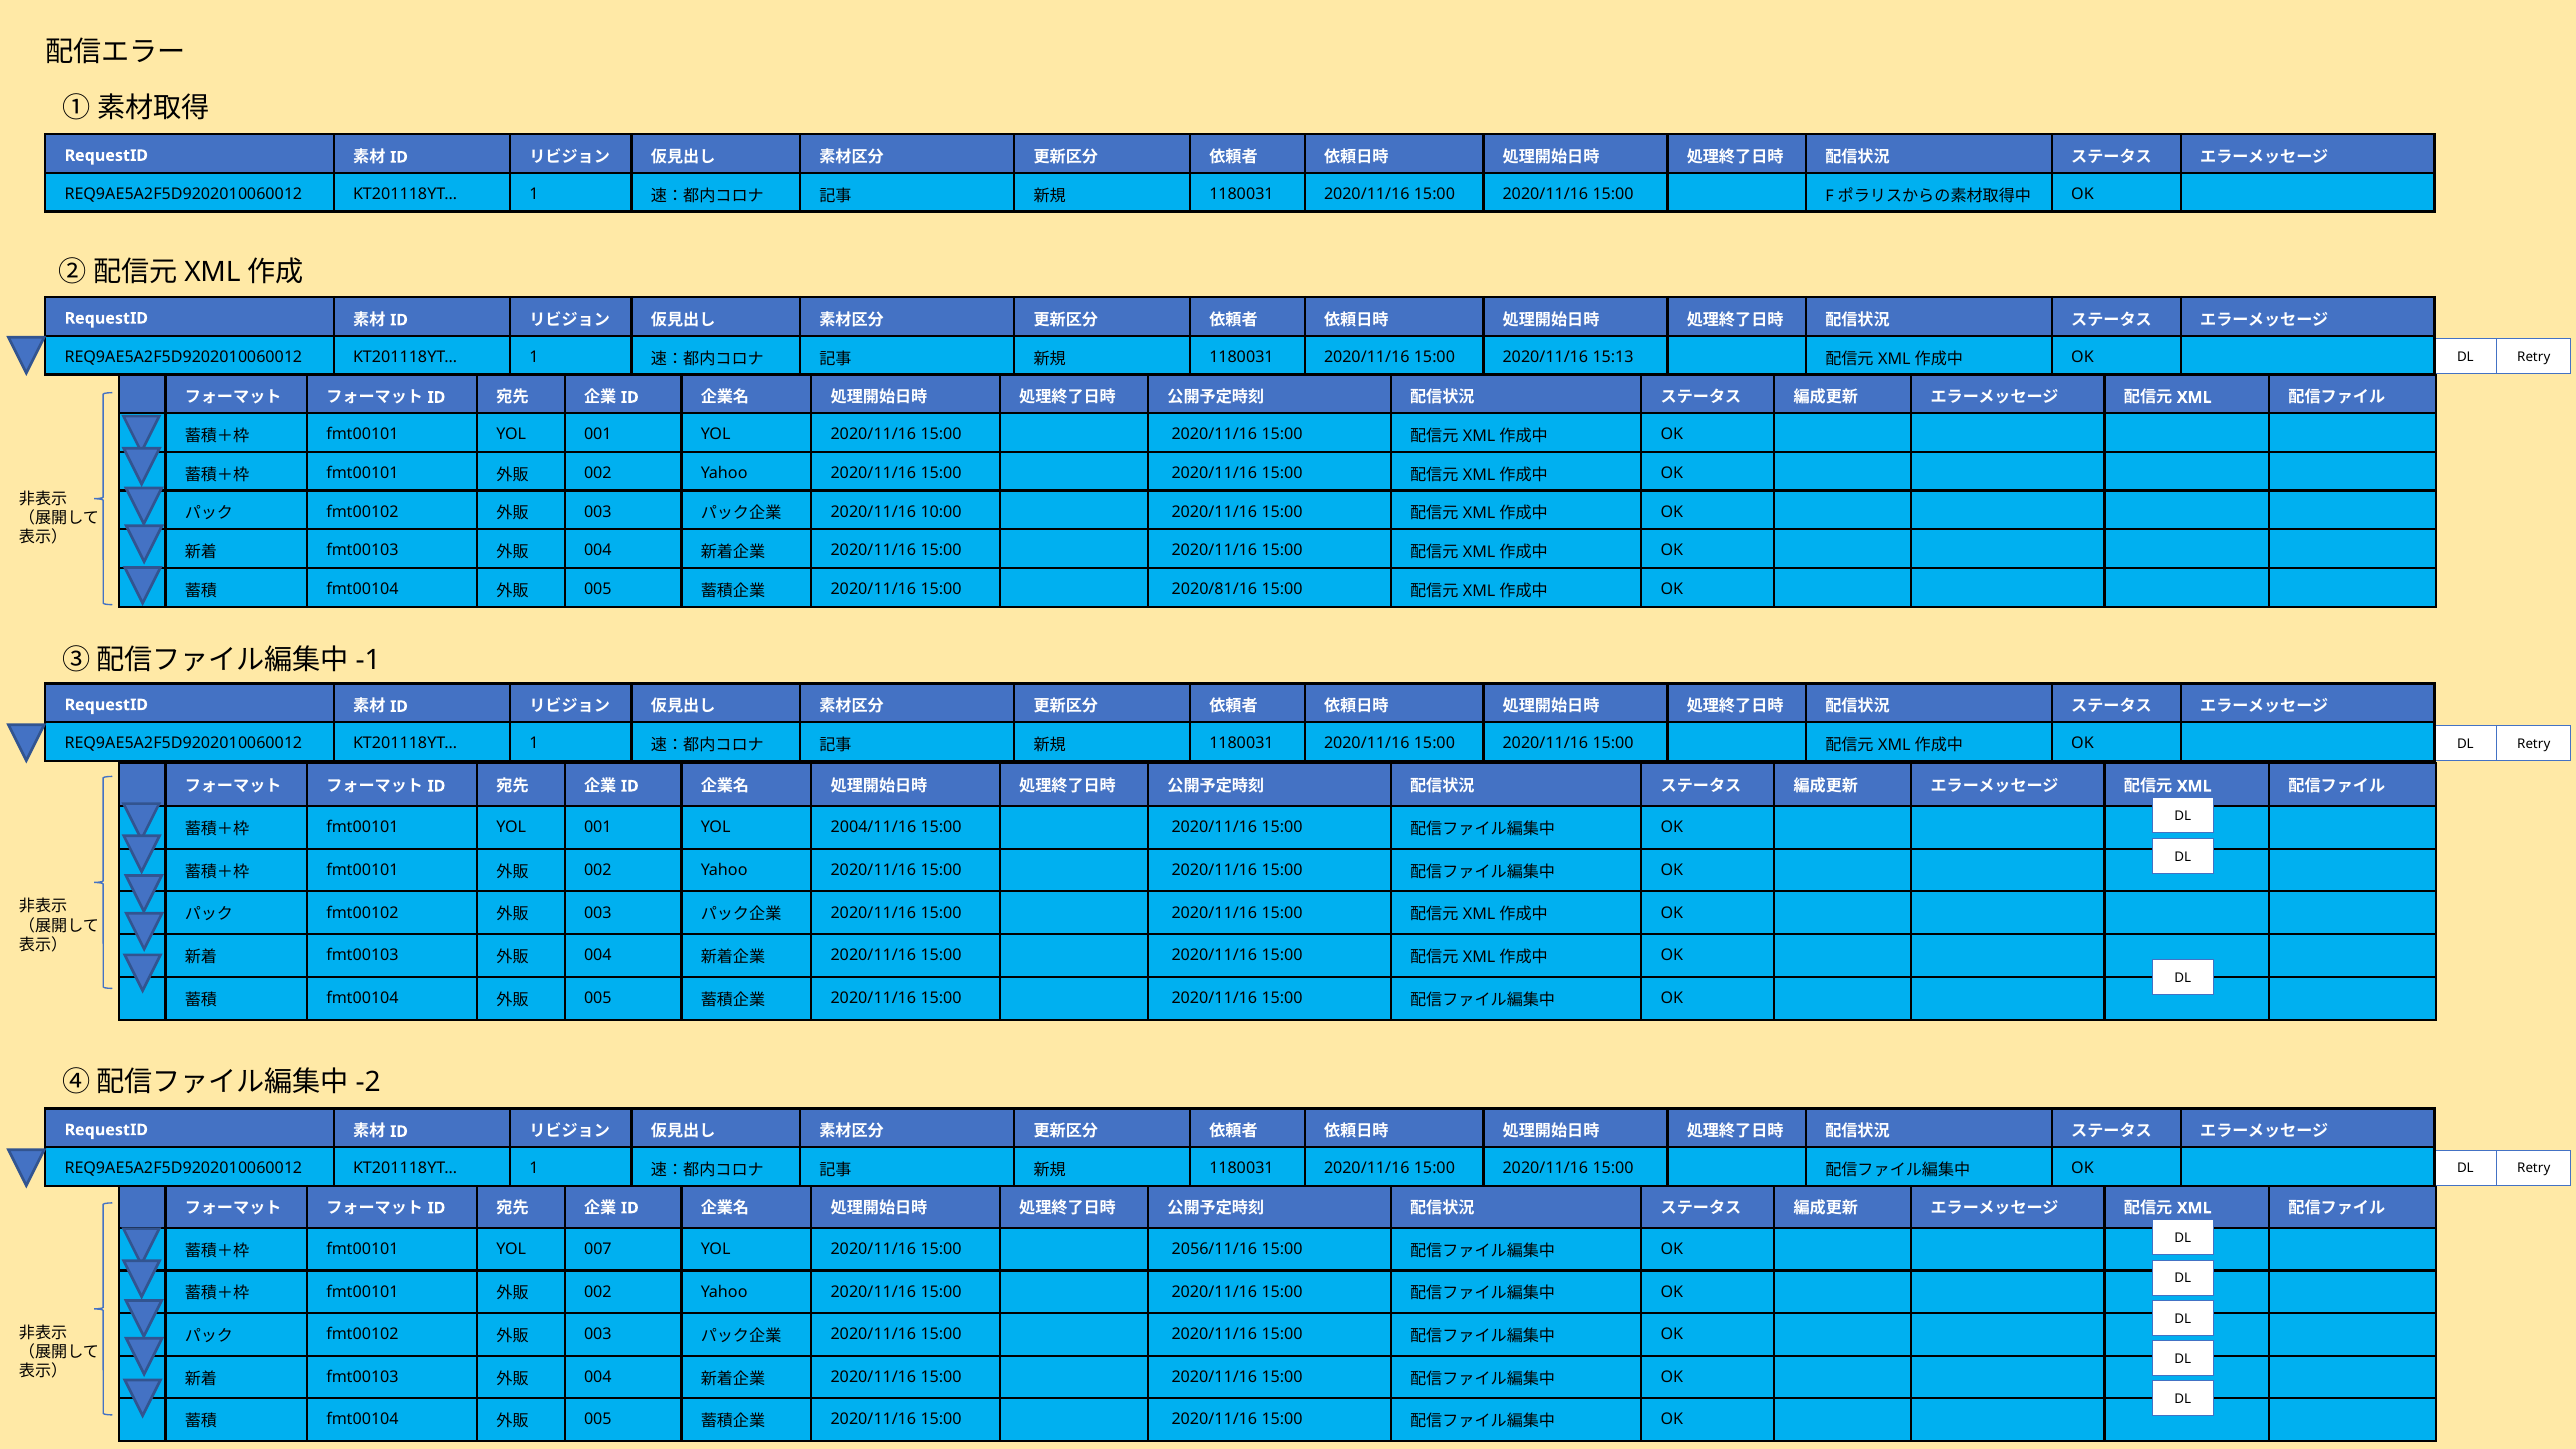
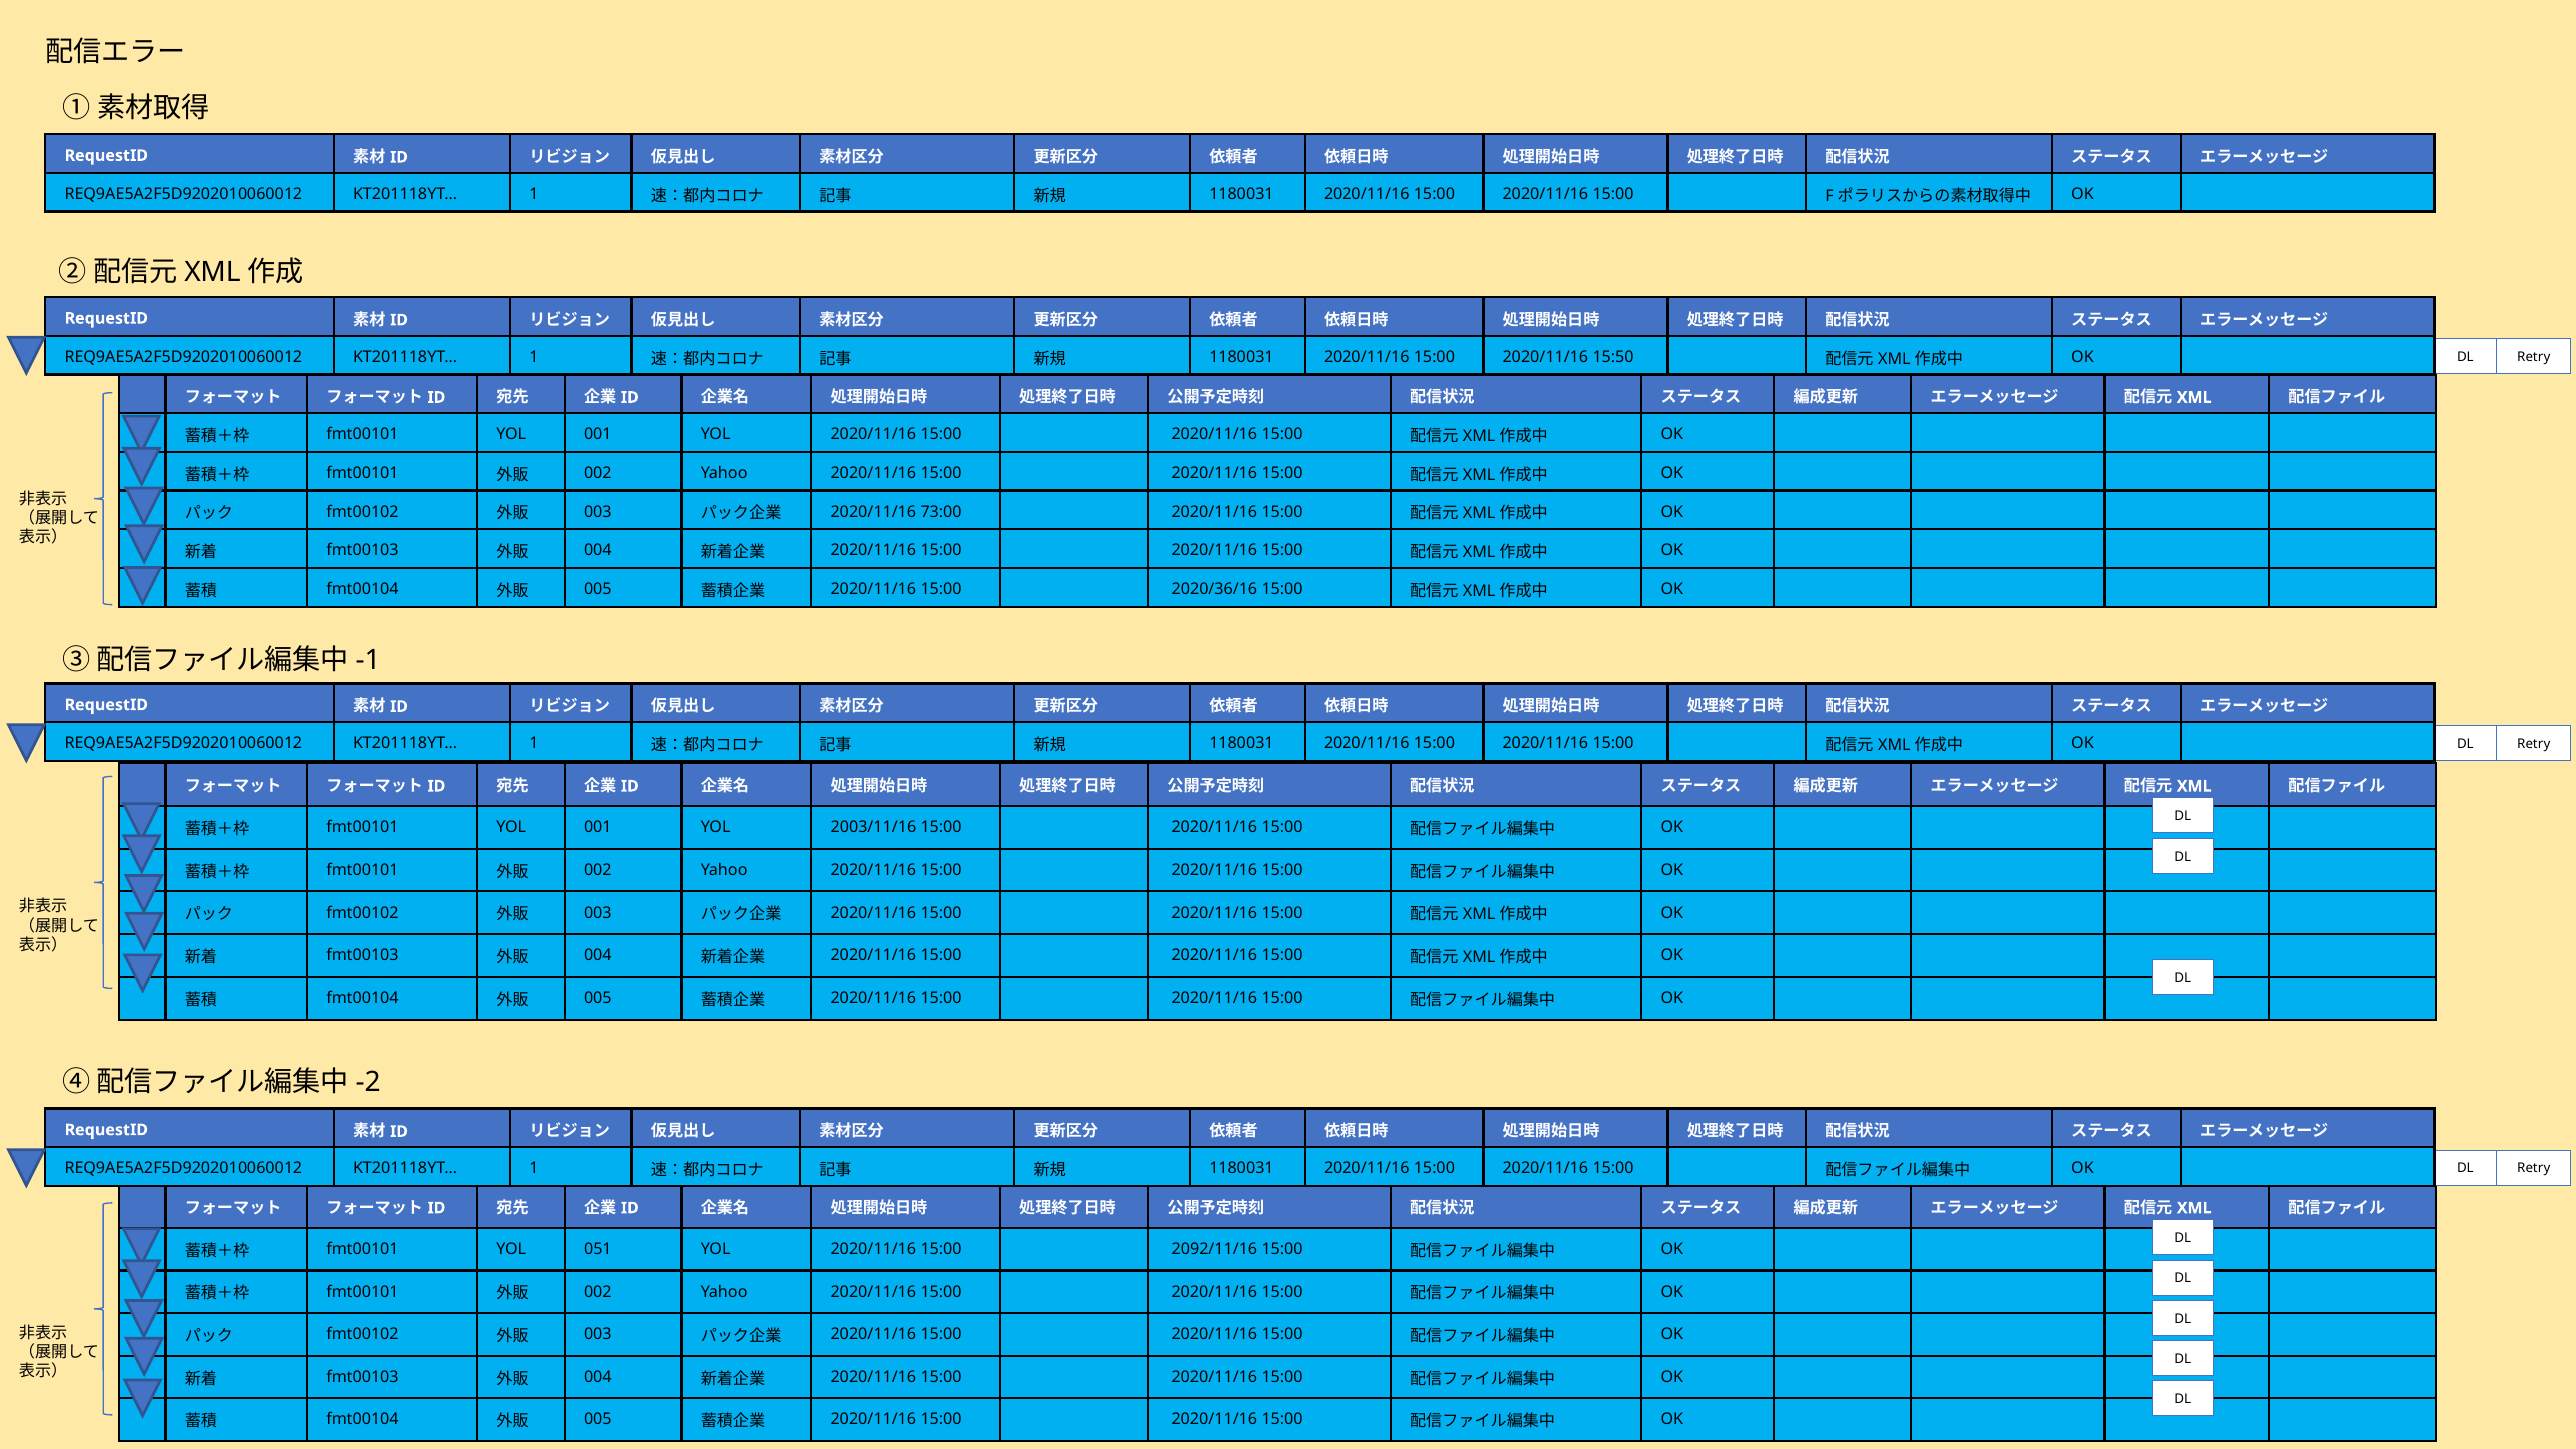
15:13: 15:13 -> 15:50
10:00: 10:00 -> 73:00
2020/81/16: 2020/81/16 -> 2020/36/16
2004/11/16: 2004/11/16 -> 2003/11/16
007: 007 -> 051
2056/11/16: 2056/11/16 -> 2092/11/16
